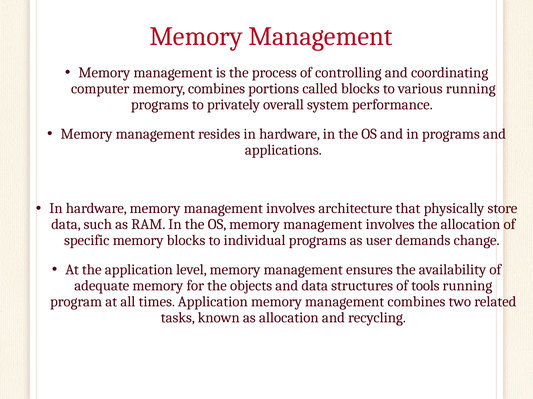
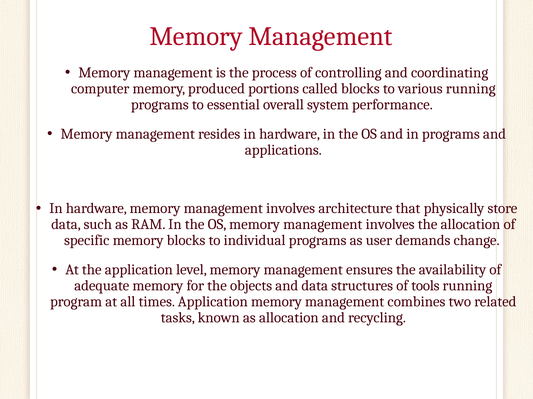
memory combines: combines -> produced
privately: privately -> essential
